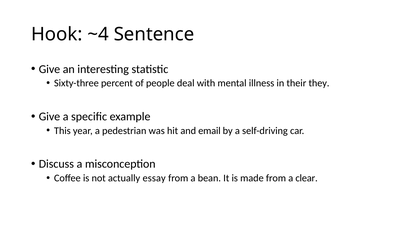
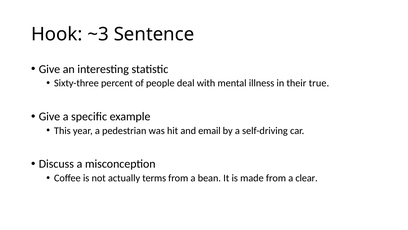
~4: ~4 -> ~3
they: they -> true
essay: essay -> terms
